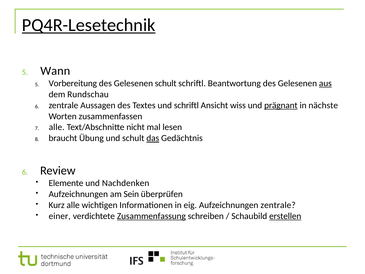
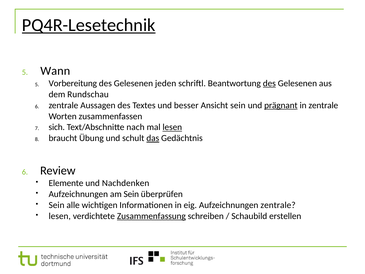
Gelesenen schult: schult -> jeden
des at (269, 83) underline: none -> present
aus underline: present -> none
und schriftl: schriftl -> besser
Ansicht wiss: wiss -> sein
in nächste: nächste -> zentrale
alle at (57, 127): alle -> sich
nicht: nicht -> nach
lesen at (172, 127) underline: none -> present
Kurz at (57, 205): Kurz -> Sein
einer at (60, 216): einer -> lesen
erstellen underline: present -> none
